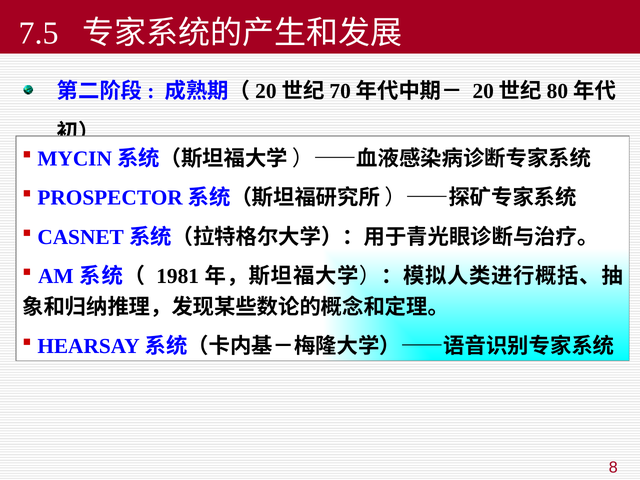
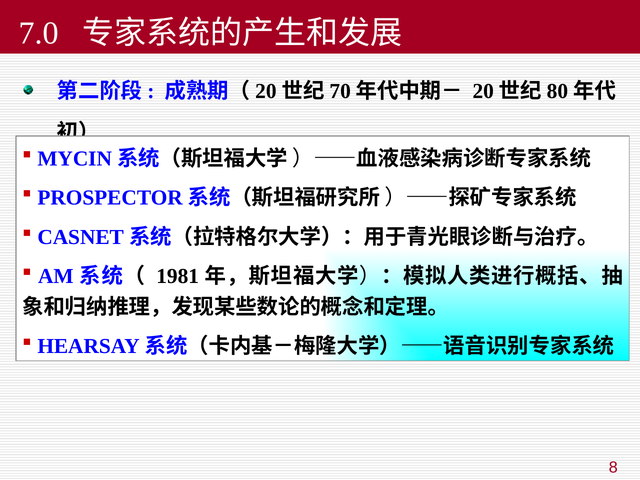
7.5: 7.5 -> 7.0
